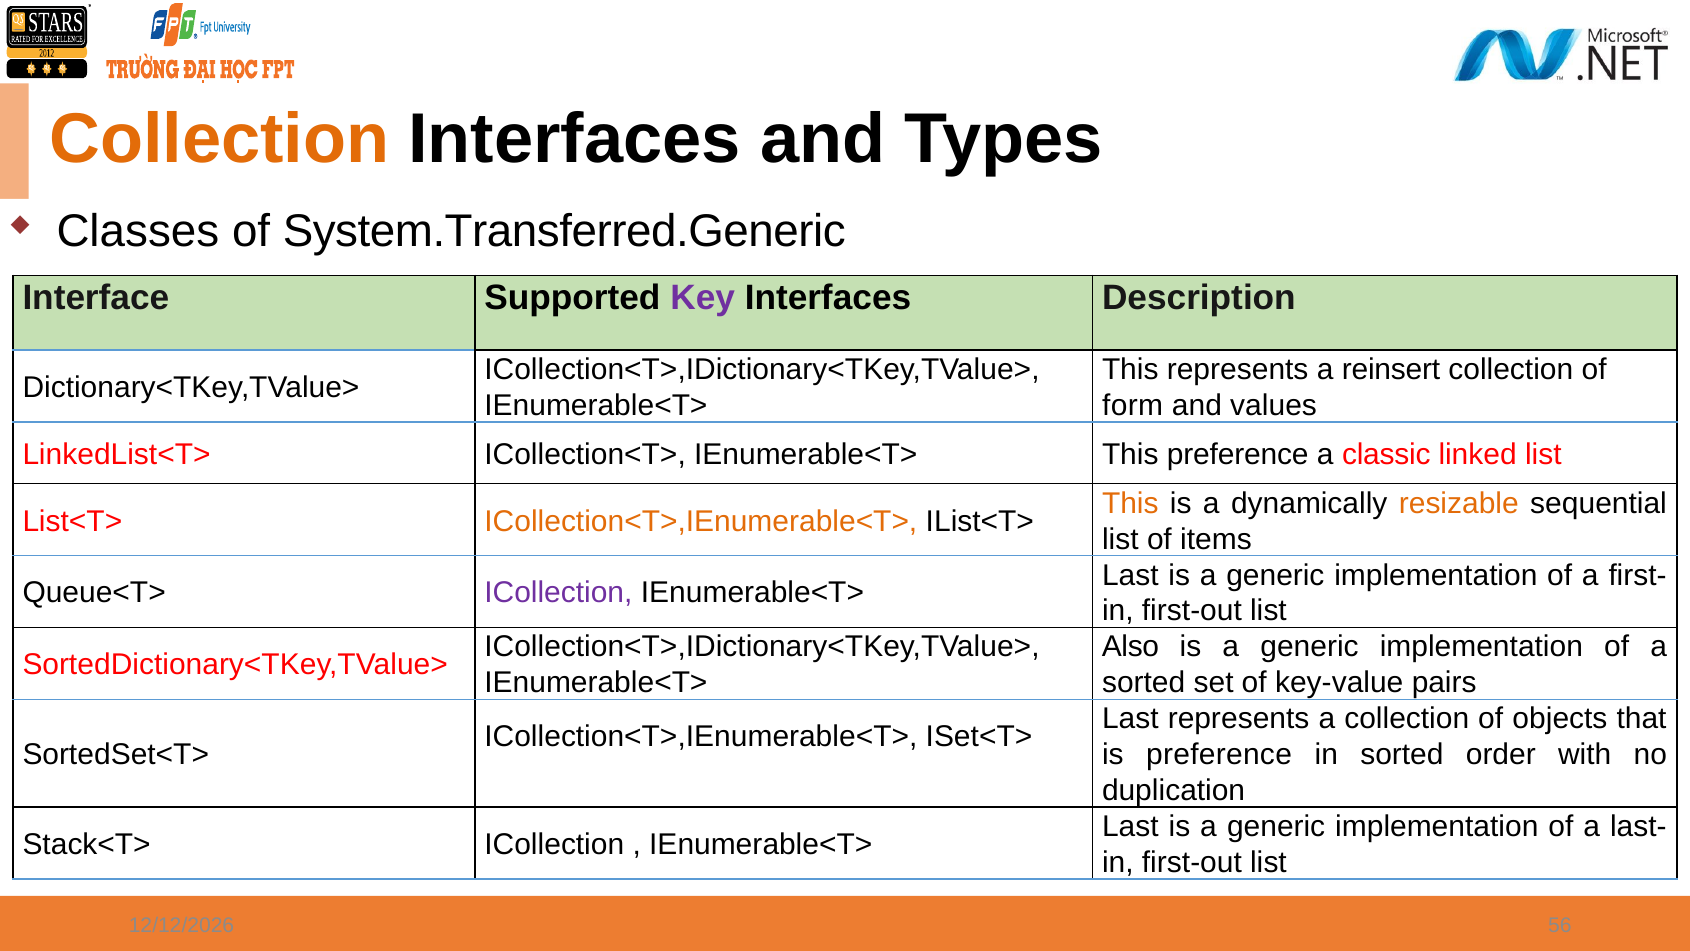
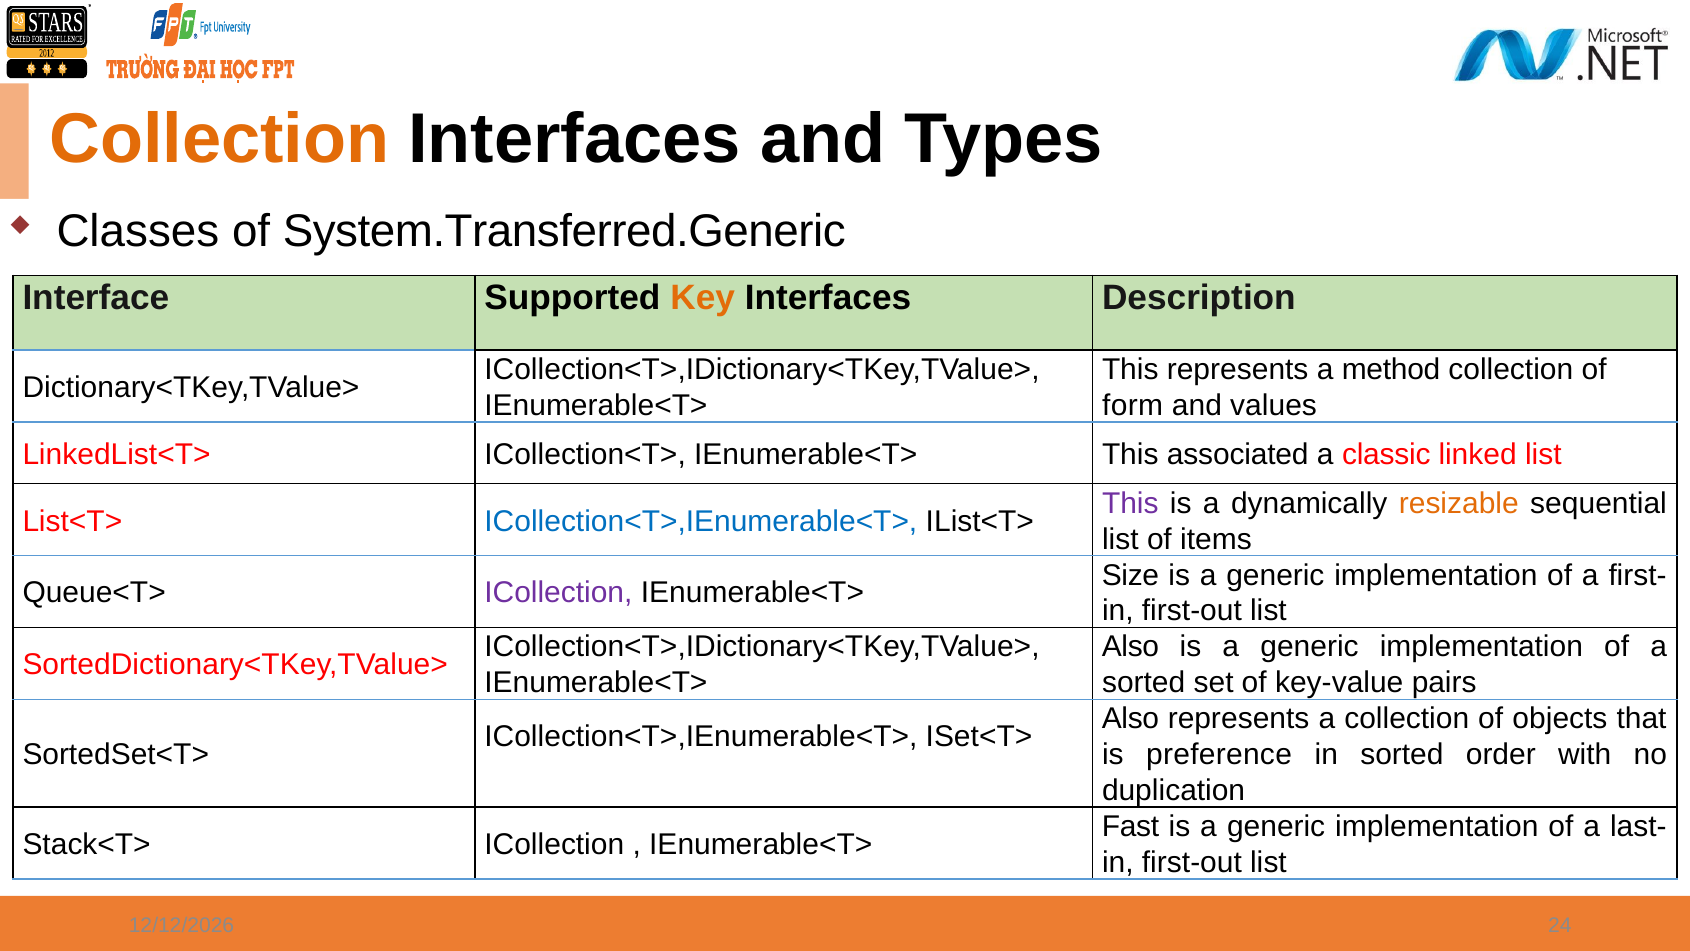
Key colour: purple -> orange
reinsert: reinsert -> method
This preference: preference -> associated
This at (1130, 503) colour: orange -> purple
ICollection<T>,IEnumerable<T> at (701, 521) colour: orange -> blue
Last at (1130, 575): Last -> Size
Last at (1130, 719): Last -> Also
Last at (1130, 827): Last -> Fast
56: 56 -> 24
